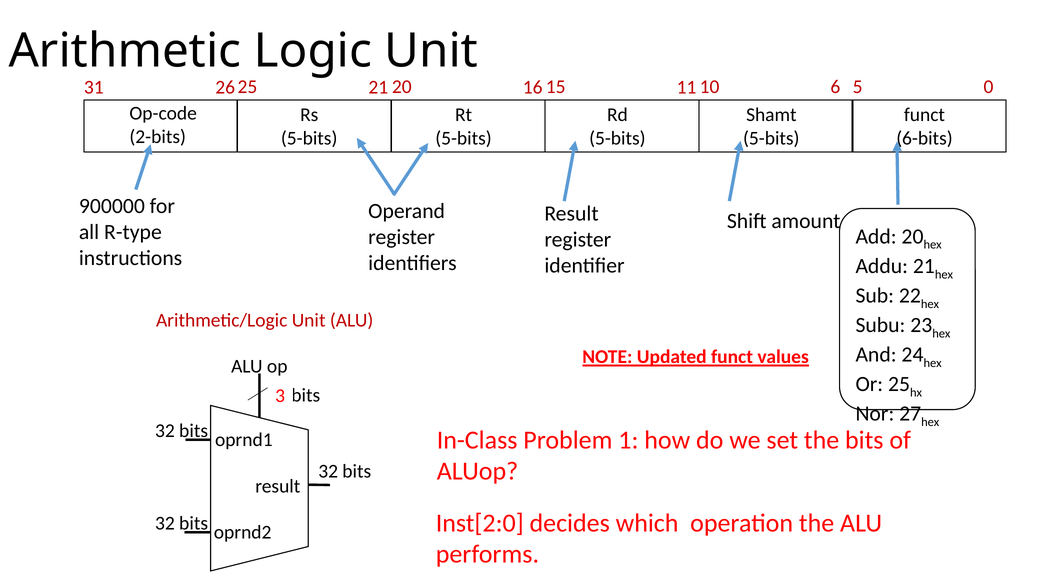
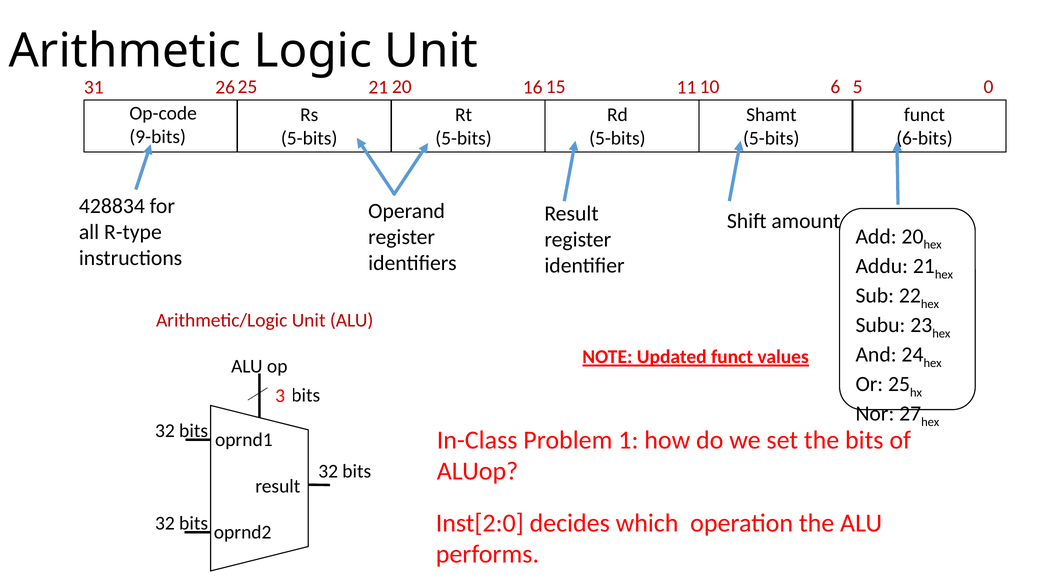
2-bits: 2-bits -> 9-bits
900000: 900000 -> 428834
